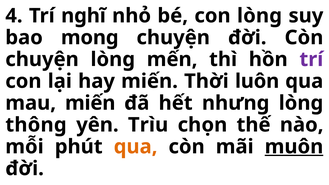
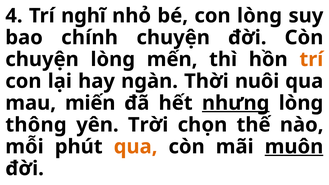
mong: mong -> chính
trí at (311, 59) colour: purple -> orange
hay miến: miến -> ngàn
luôn: luôn -> nuôi
nhưng underline: none -> present
Trìu: Trìu -> Trời
